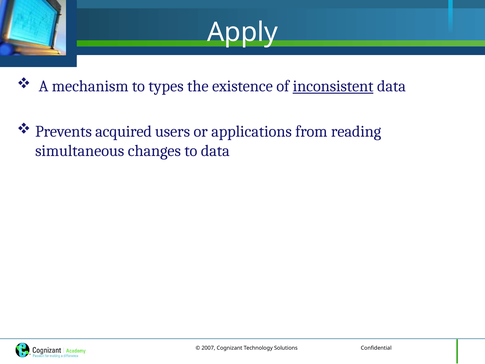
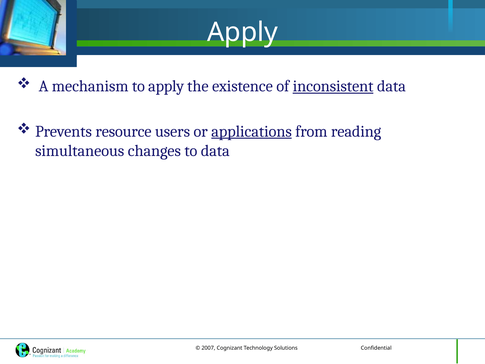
to types: types -> apply
acquired: acquired -> resource
applications underline: none -> present
